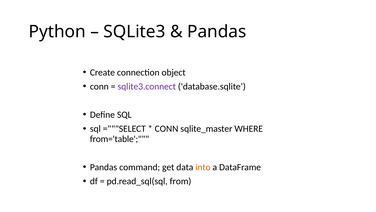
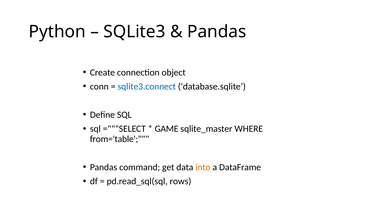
sqlite3.connect colour: purple -> blue
CONN at (167, 129): CONN -> GAME
from: from -> rows
